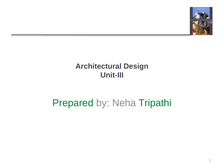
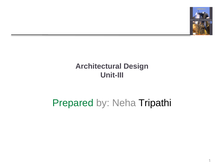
Tripathi colour: green -> black
